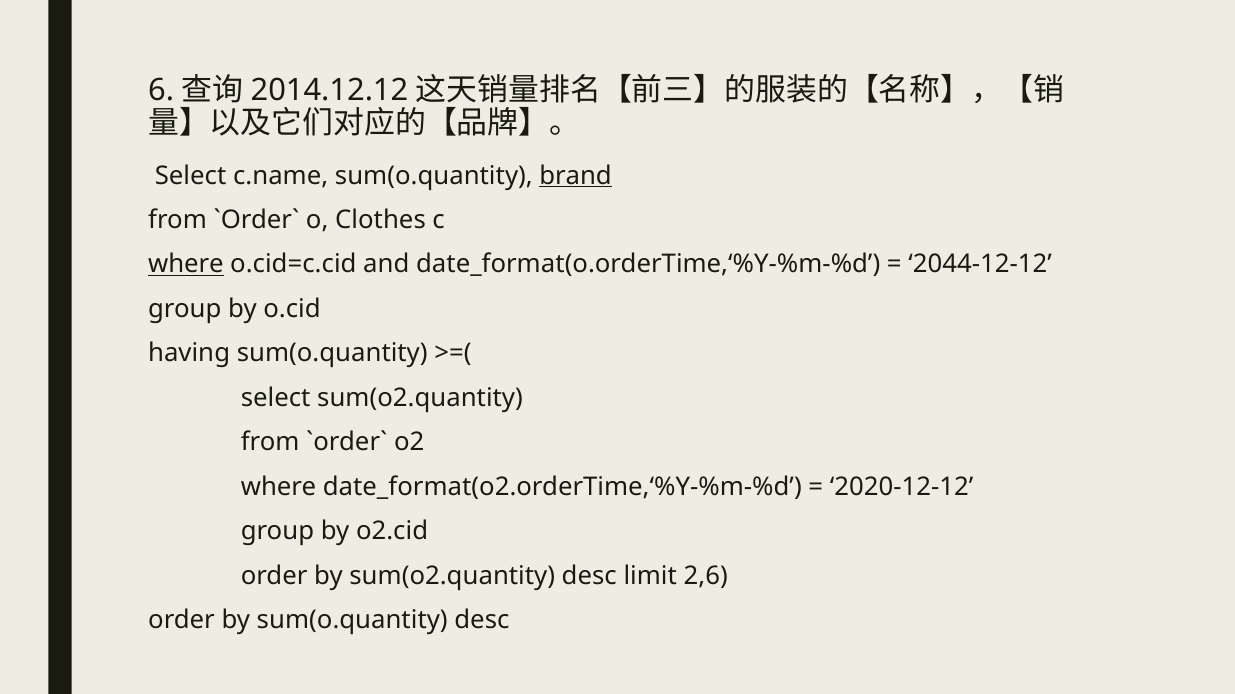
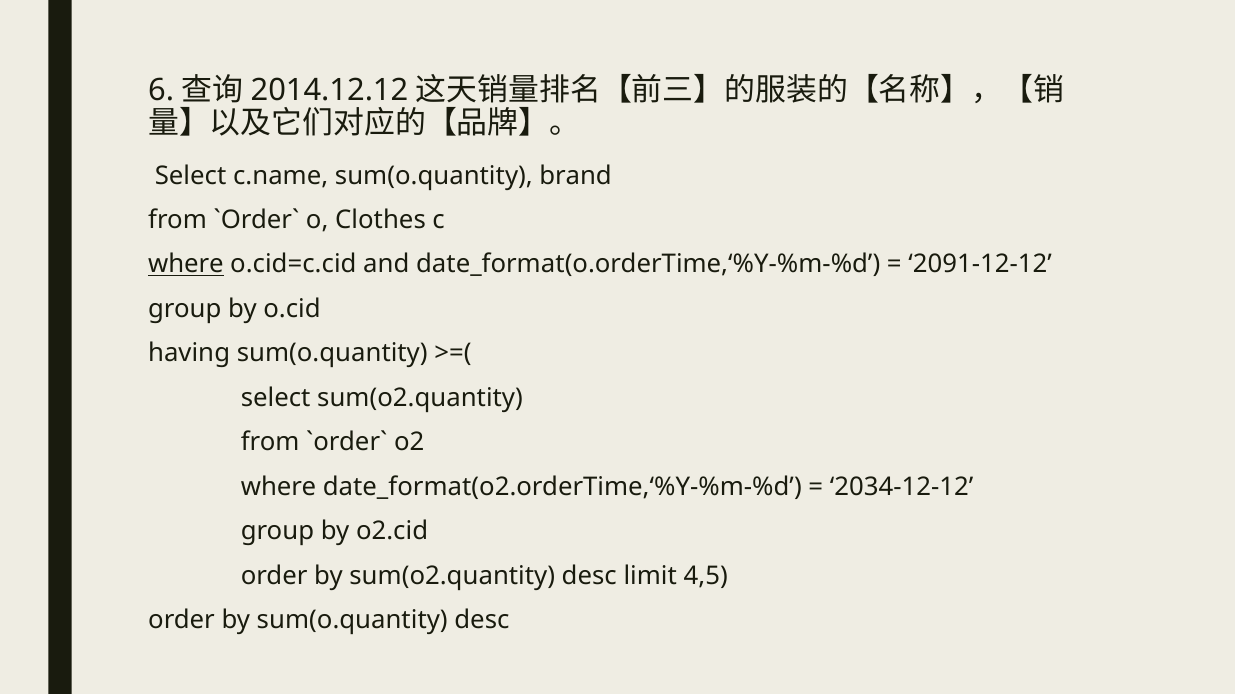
brand underline: present -> none
2044-12-12: 2044-12-12 -> 2091-12-12
2020-12-12: 2020-12-12 -> 2034-12-12
2,6: 2,6 -> 4,5
